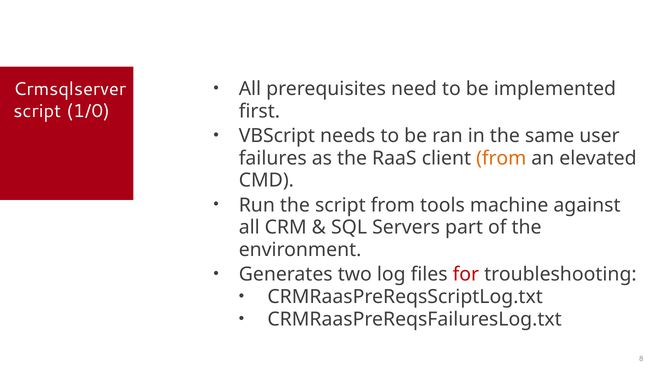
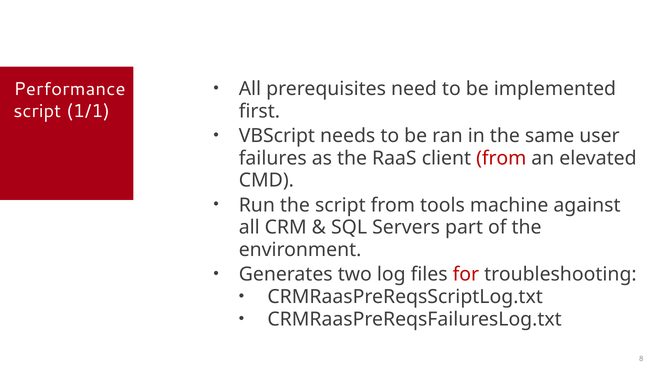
Crmsqlserver: Crmsqlserver -> Performance
1/0: 1/0 -> 1/1
from at (501, 158) colour: orange -> red
